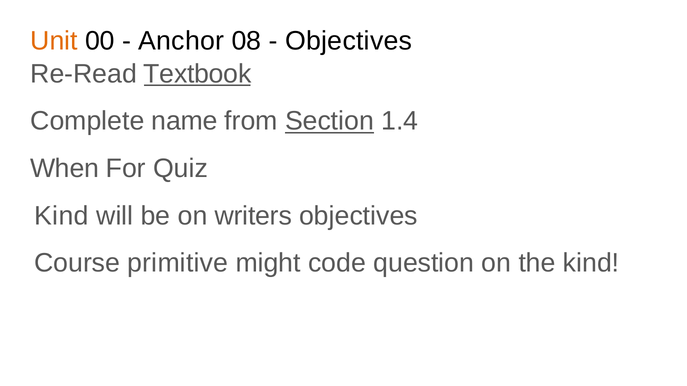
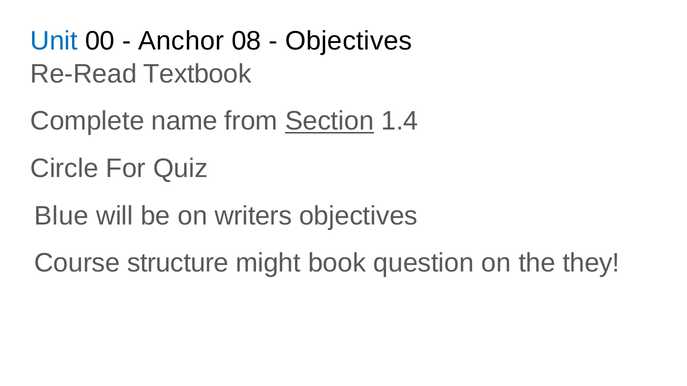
Unit colour: orange -> blue
Textbook underline: present -> none
When: When -> Circle
Kind at (61, 216): Kind -> Blue
primitive: primitive -> structure
code: code -> book
the kind: kind -> they
